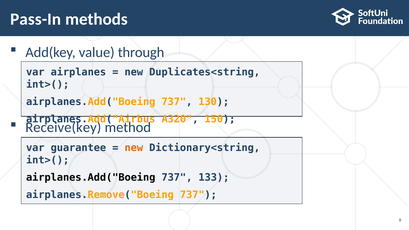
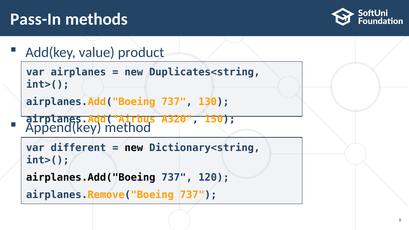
through: through -> product
Receive(key: Receive(key -> Append(key
guarantee: guarantee -> different
new at (134, 148) colour: orange -> black
133: 133 -> 120
